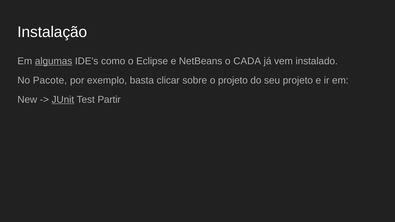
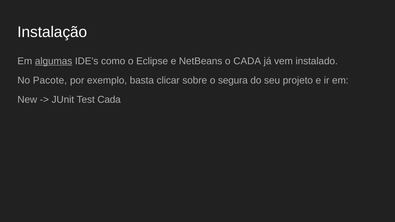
o projeto: projeto -> segura
JUnit underline: present -> none
Test Partir: Partir -> Cada
